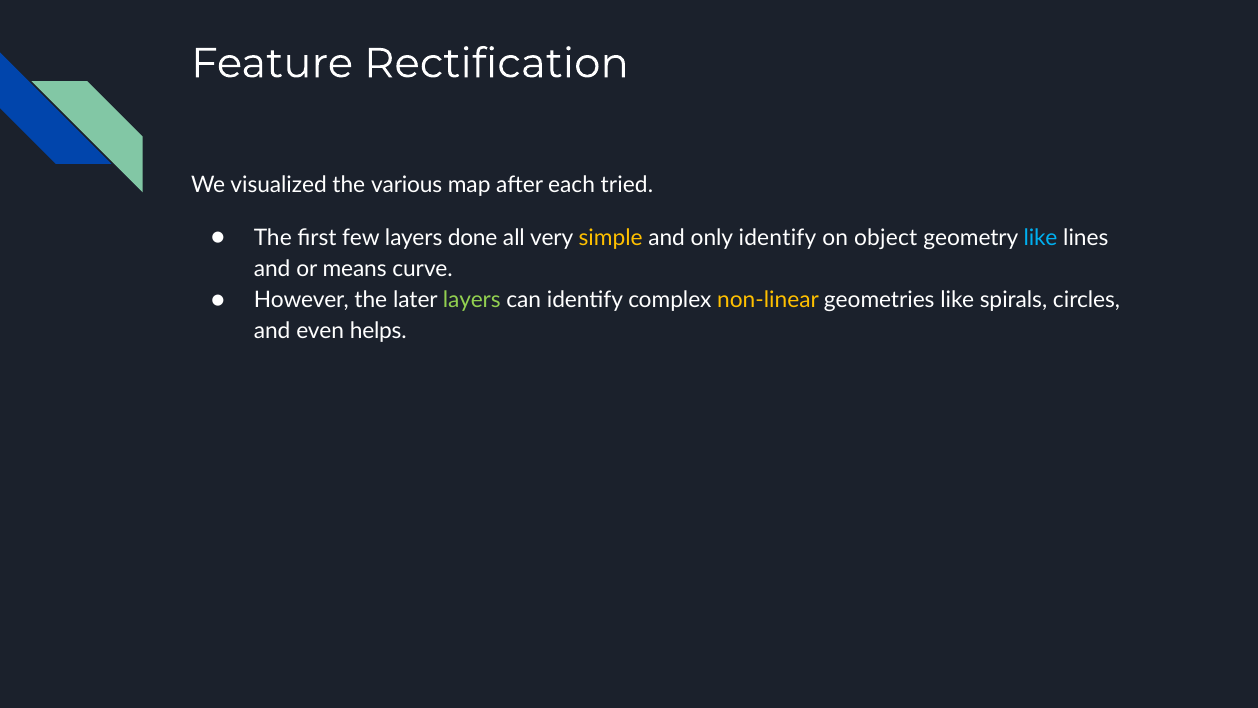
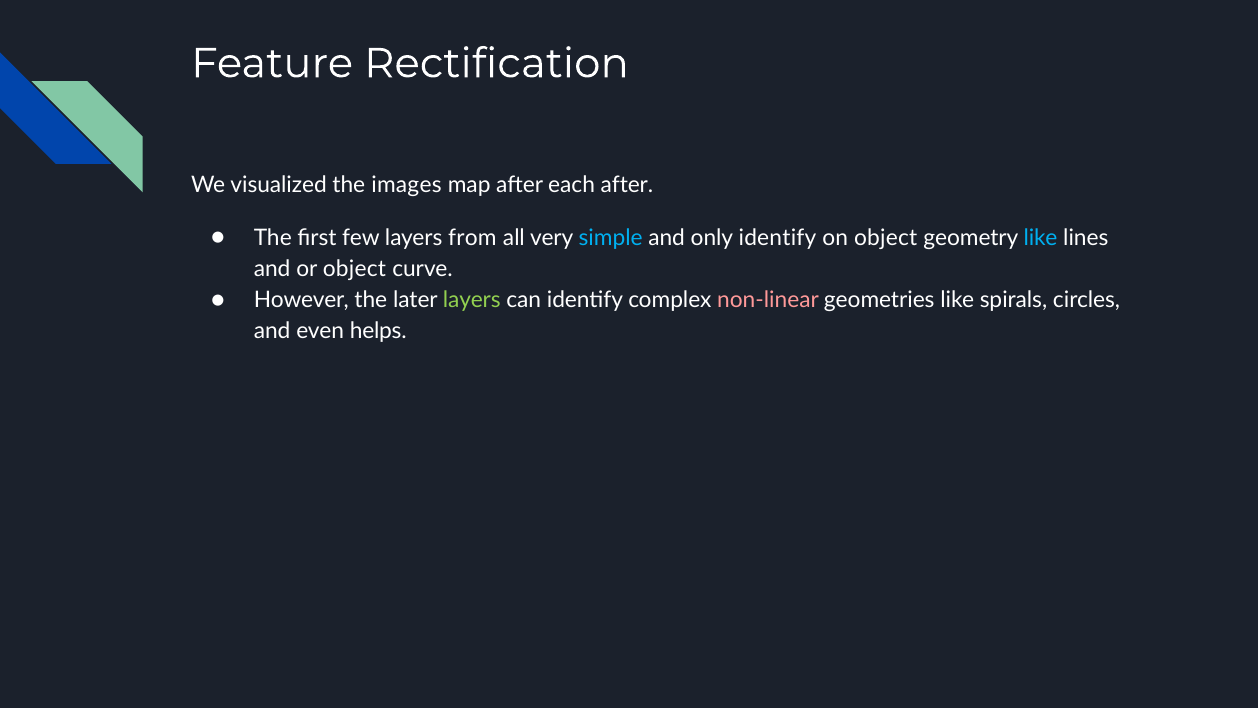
various: various -> images
each tried: tried -> after
done: done -> from
simple colour: yellow -> light blue
or means: means -> object
non-linear colour: yellow -> pink
